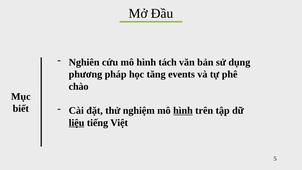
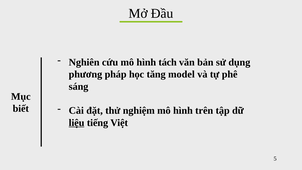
events: events -> model
chào: chào -> sáng
hình at (183, 111) underline: present -> none
